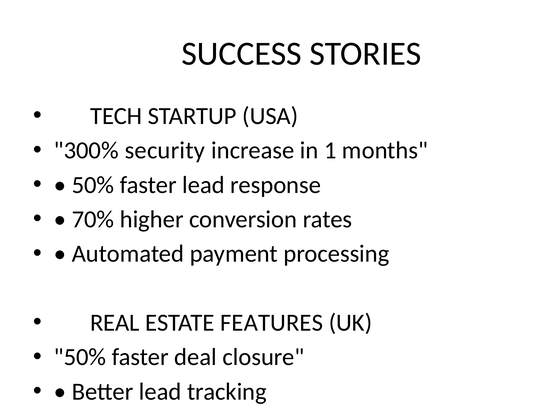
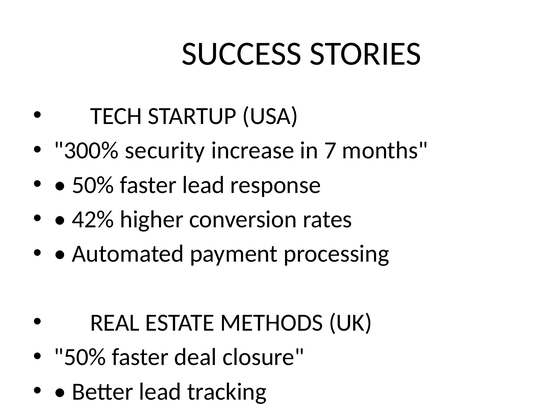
1: 1 -> 7
70%: 70% -> 42%
ESTATE FEATURES: FEATURES -> METHODS
